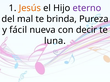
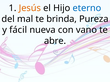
eterno colour: purple -> blue
decir: decir -> vano
luna: luna -> abre
